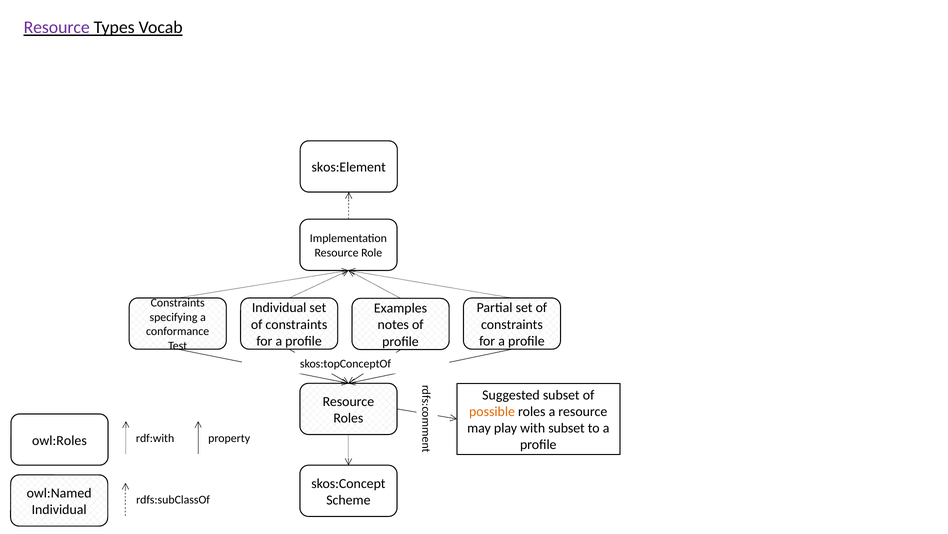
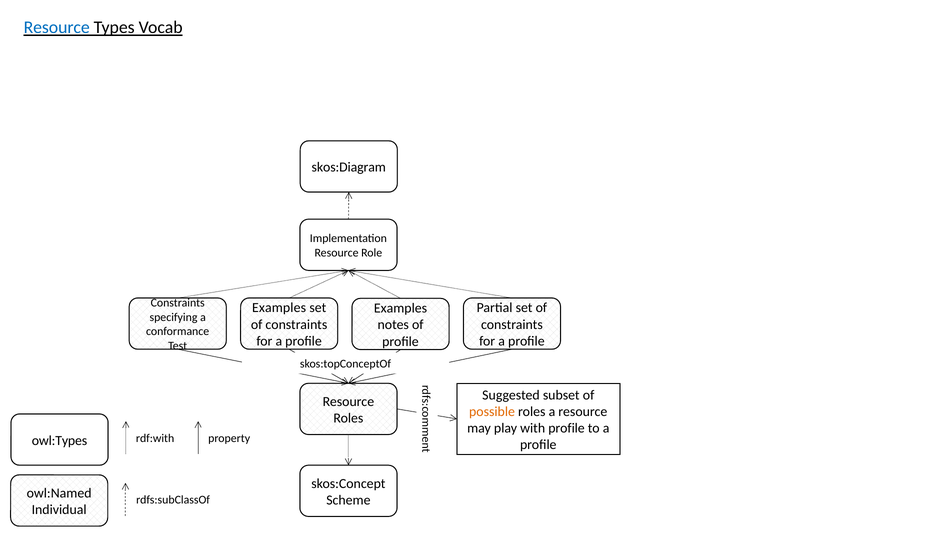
Resource at (57, 28) colour: purple -> blue
skos:Element: skos:Element -> skos:Diagram
Individual at (279, 307): Individual -> Examples
with subset: subset -> profile
owl:Roles: owl:Roles -> owl:Types
